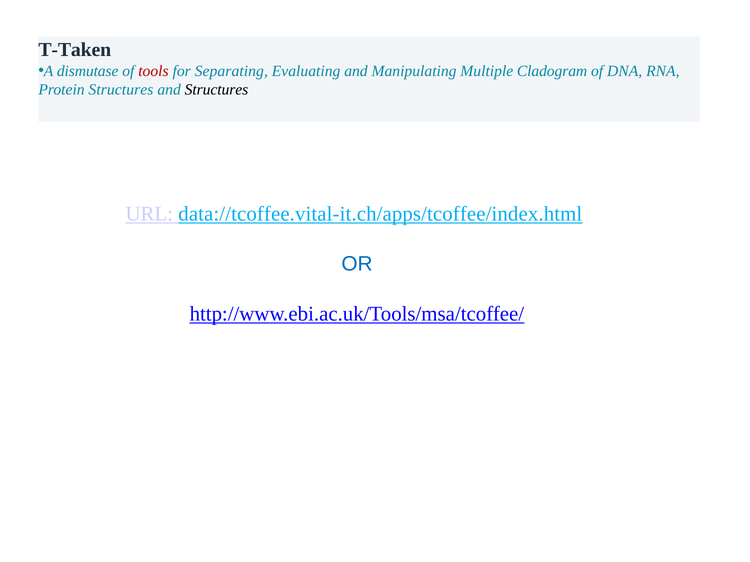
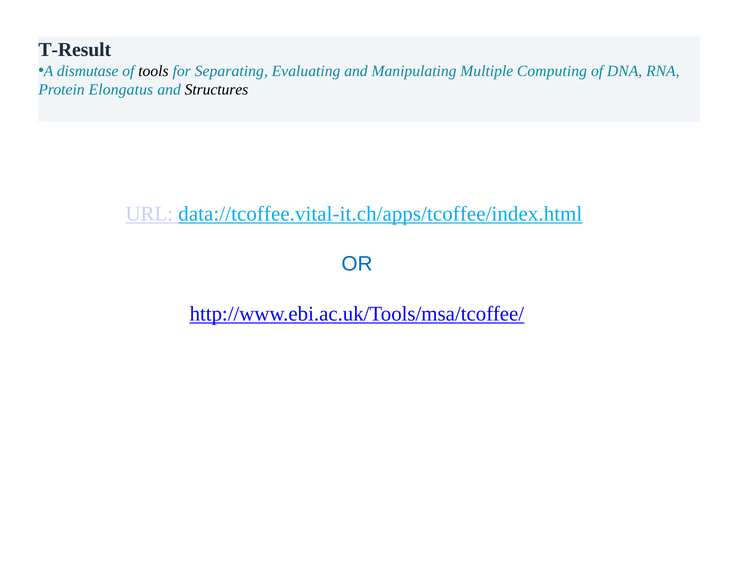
T-Taken: T-Taken -> T-Result
tools colour: red -> black
Cladogram: Cladogram -> Computing
Protein Structures: Structures -> Elongatus
